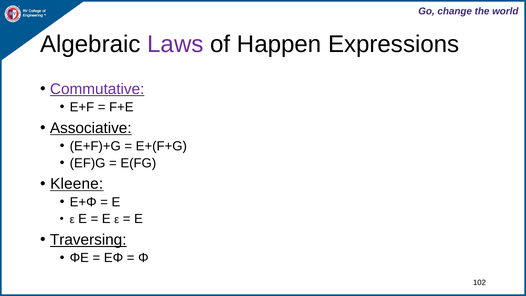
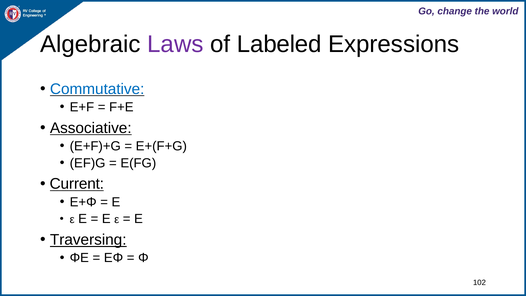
Happen: Happen -> Labeled
Commutative colour: purple -> blue
Kleene: Kleene -> Current
